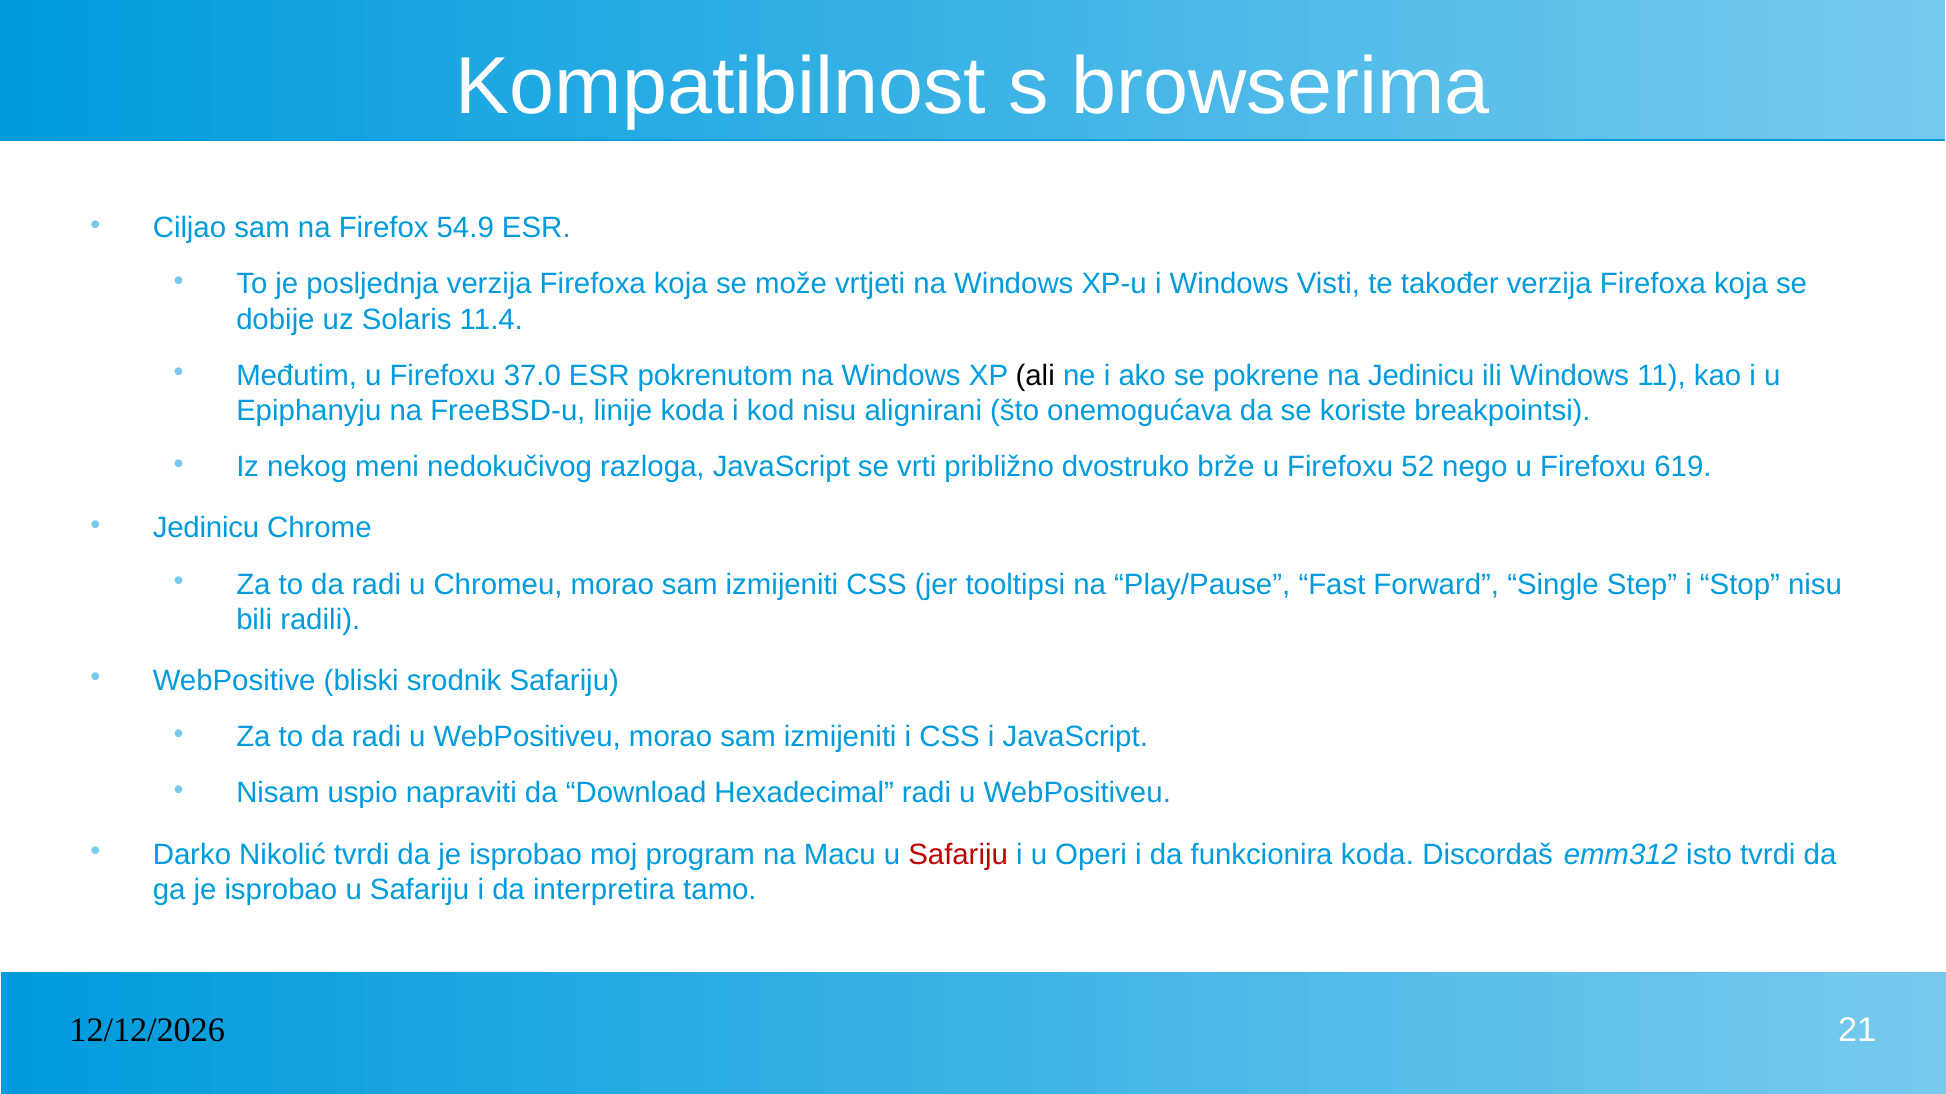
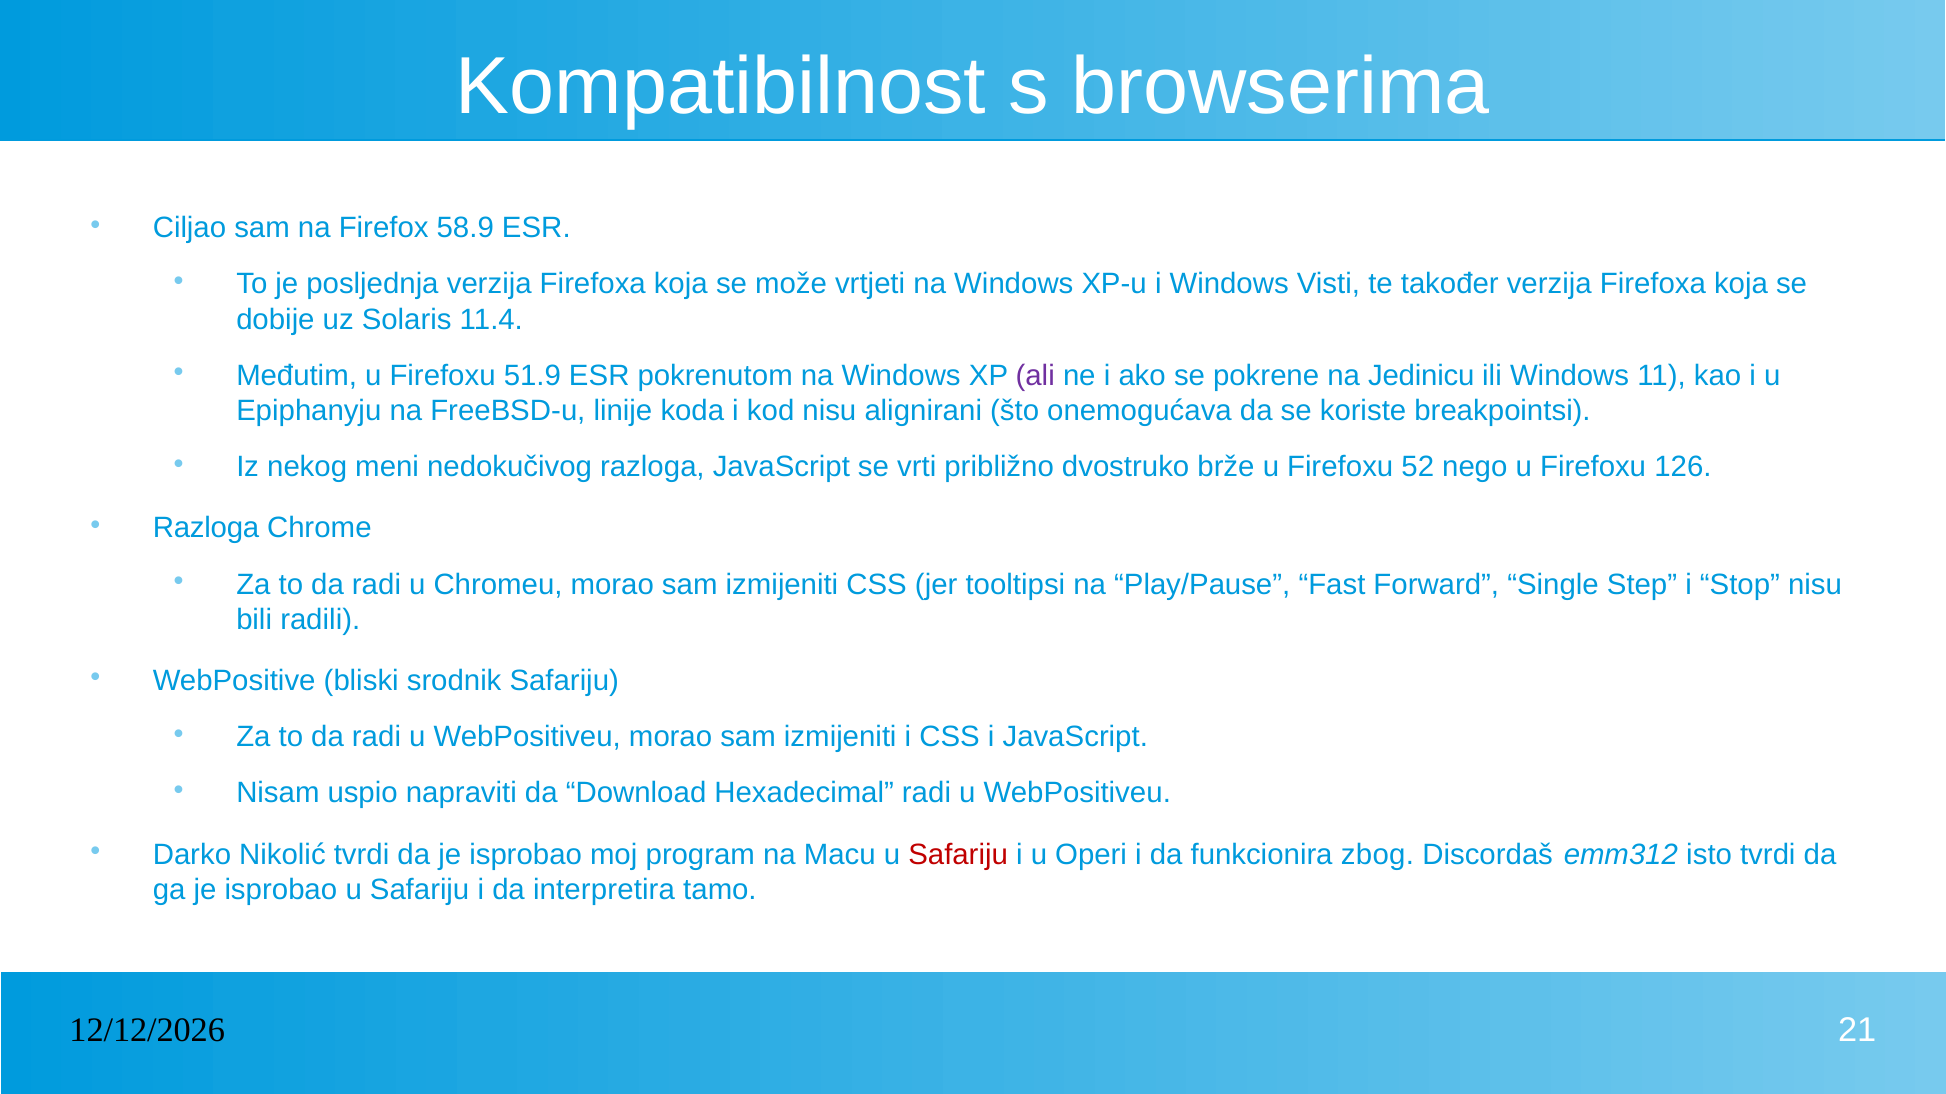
54.9: 54.9 -> 58.9
37.0: 37.0 -> 51.9
ali colour: black -> purple
619: 619 -> 126
Jedinicu at (206, 529): Jedinicu -> Razloga
funkcionira koda: koda -> zbog
